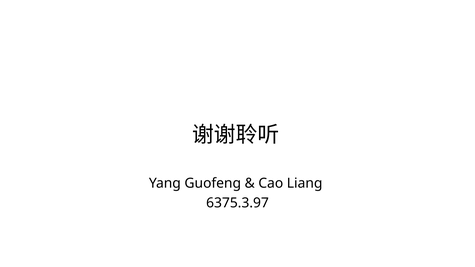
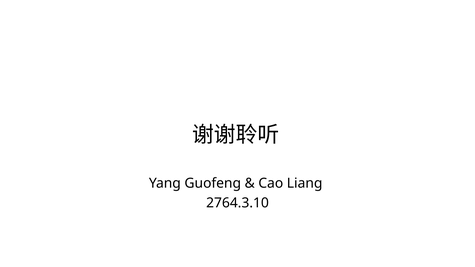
6375.3.97: 6375.3.97 -> 2764.3.10
